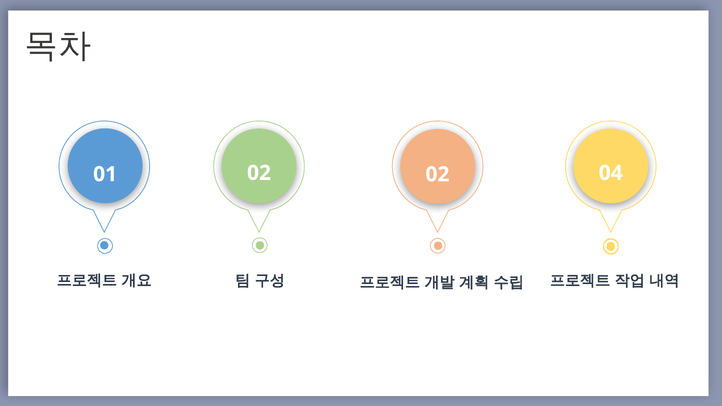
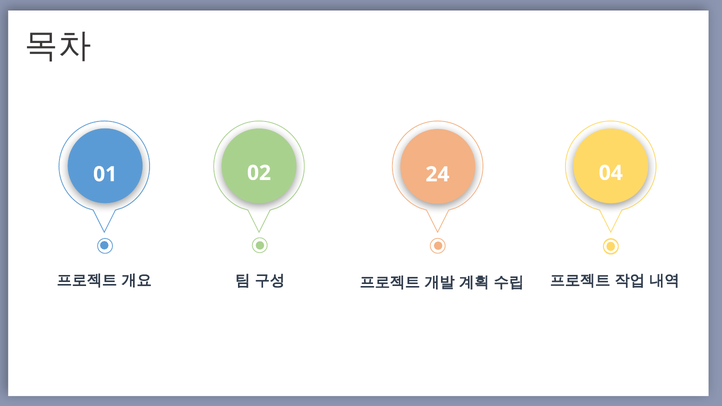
02 02: 02 -> 24
